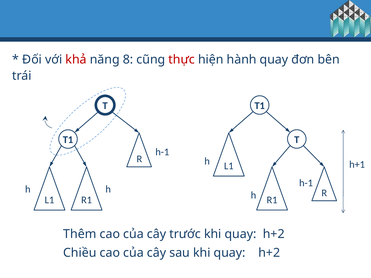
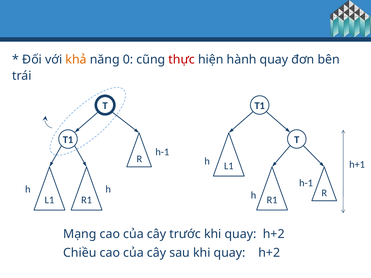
khả colour: red -> orange
8: 8 -> 0
Thêm: Thêm -> Mạng
